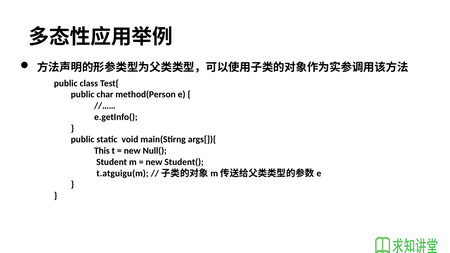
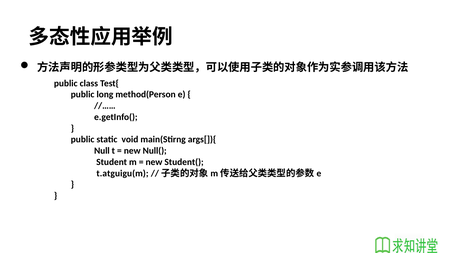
char: char -> long
This: This -> Null
